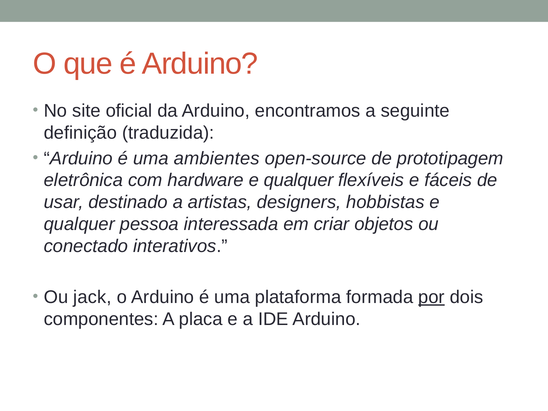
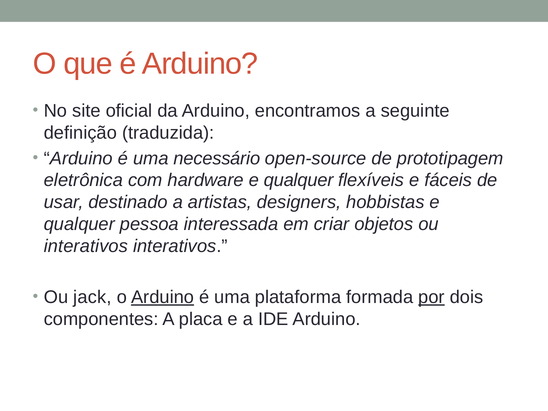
ambientes: ambientes -> necessário
conectado at (86, 246): conectado -> interativos
Arduino at (163, 297) underline: none -> present
